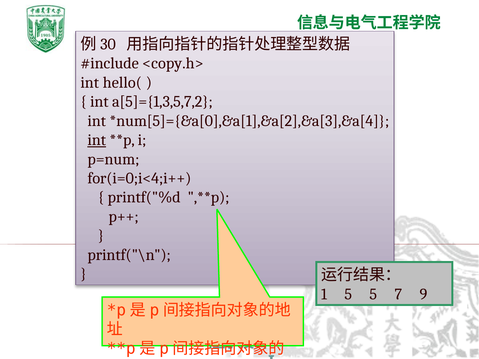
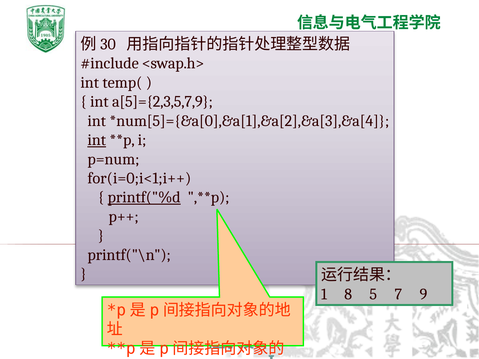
<copy.h>: <copy.h> -> <swap.h>
hello(: hello( -> temp(
a[5]={1,3,5,7,2: a[5]={1,3,5,7,2 -> a[5]={2,3,5,7,9
for(i=0;i<4;i++: for(i=0;i<4;i++ -> for(i=0;i<1;i++
printf("%d underline: none -> present
1 5: 5 -> 8
